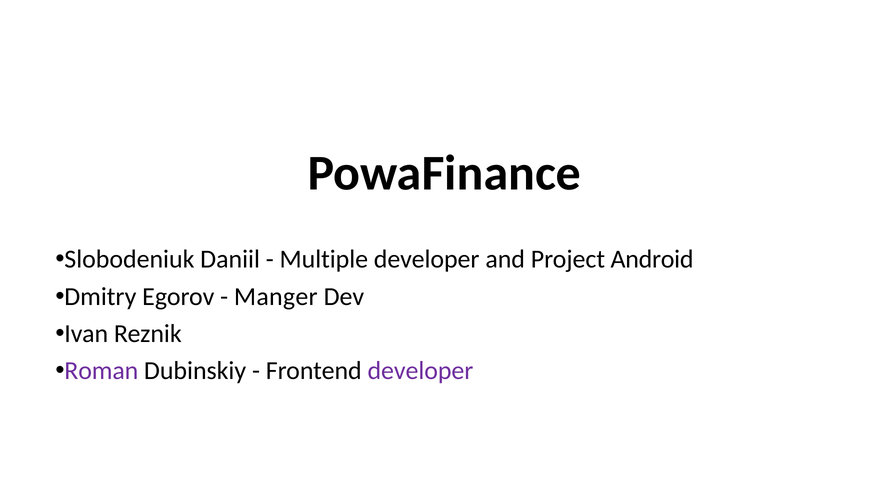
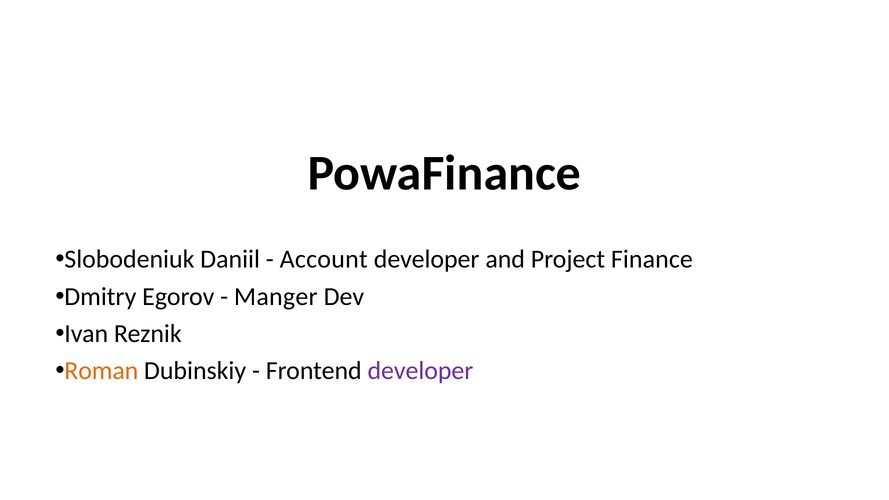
Multiple: Multiple -> Account
Android: Android -> Finance
Roman colour: purple -> orange
